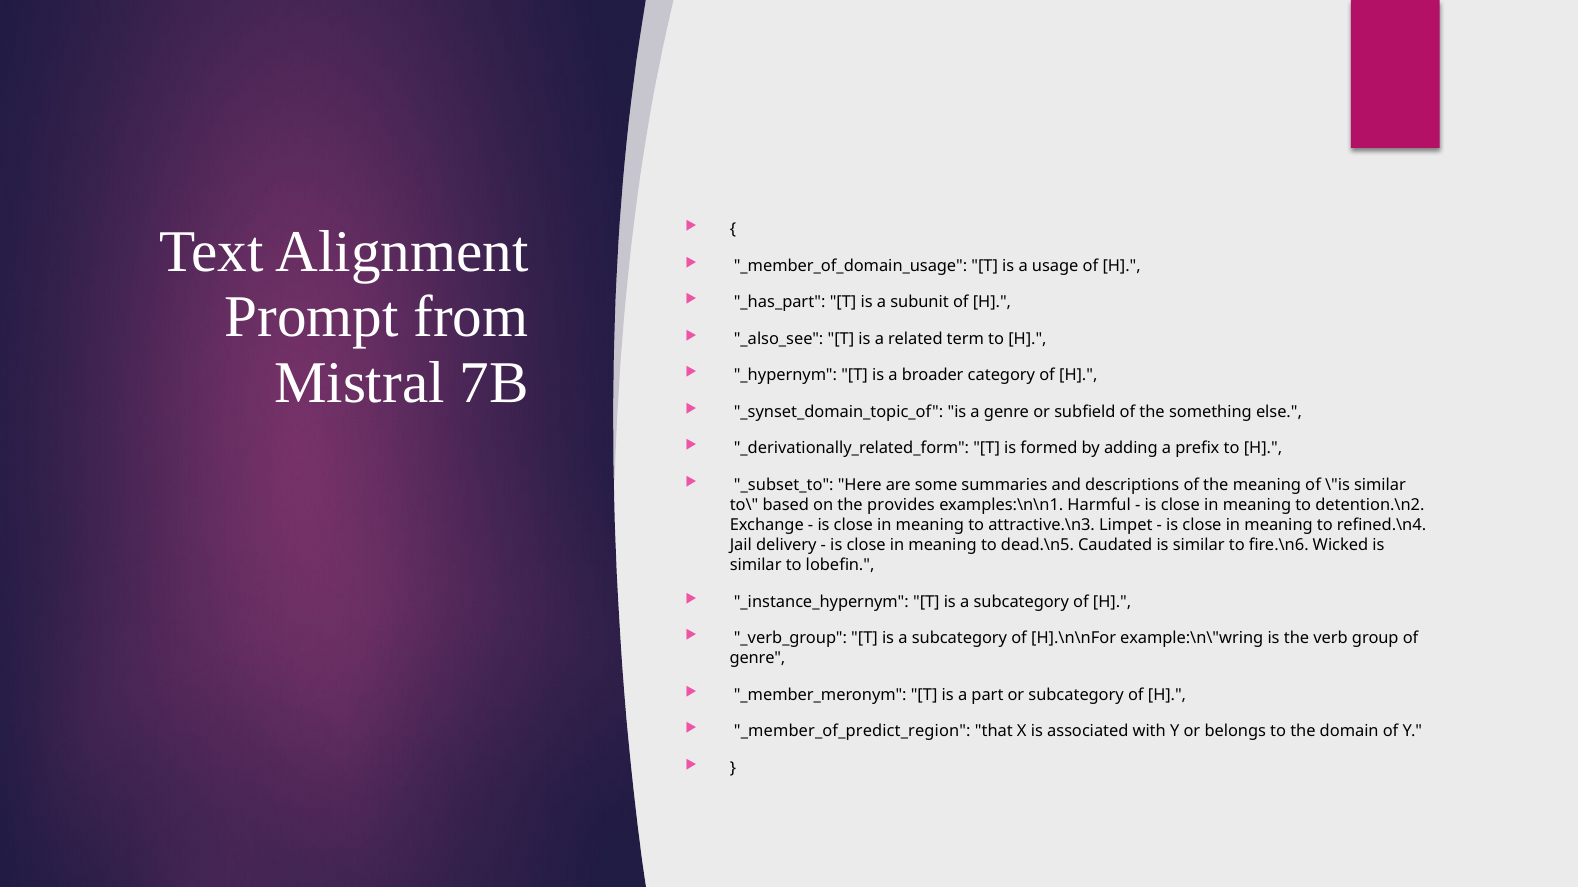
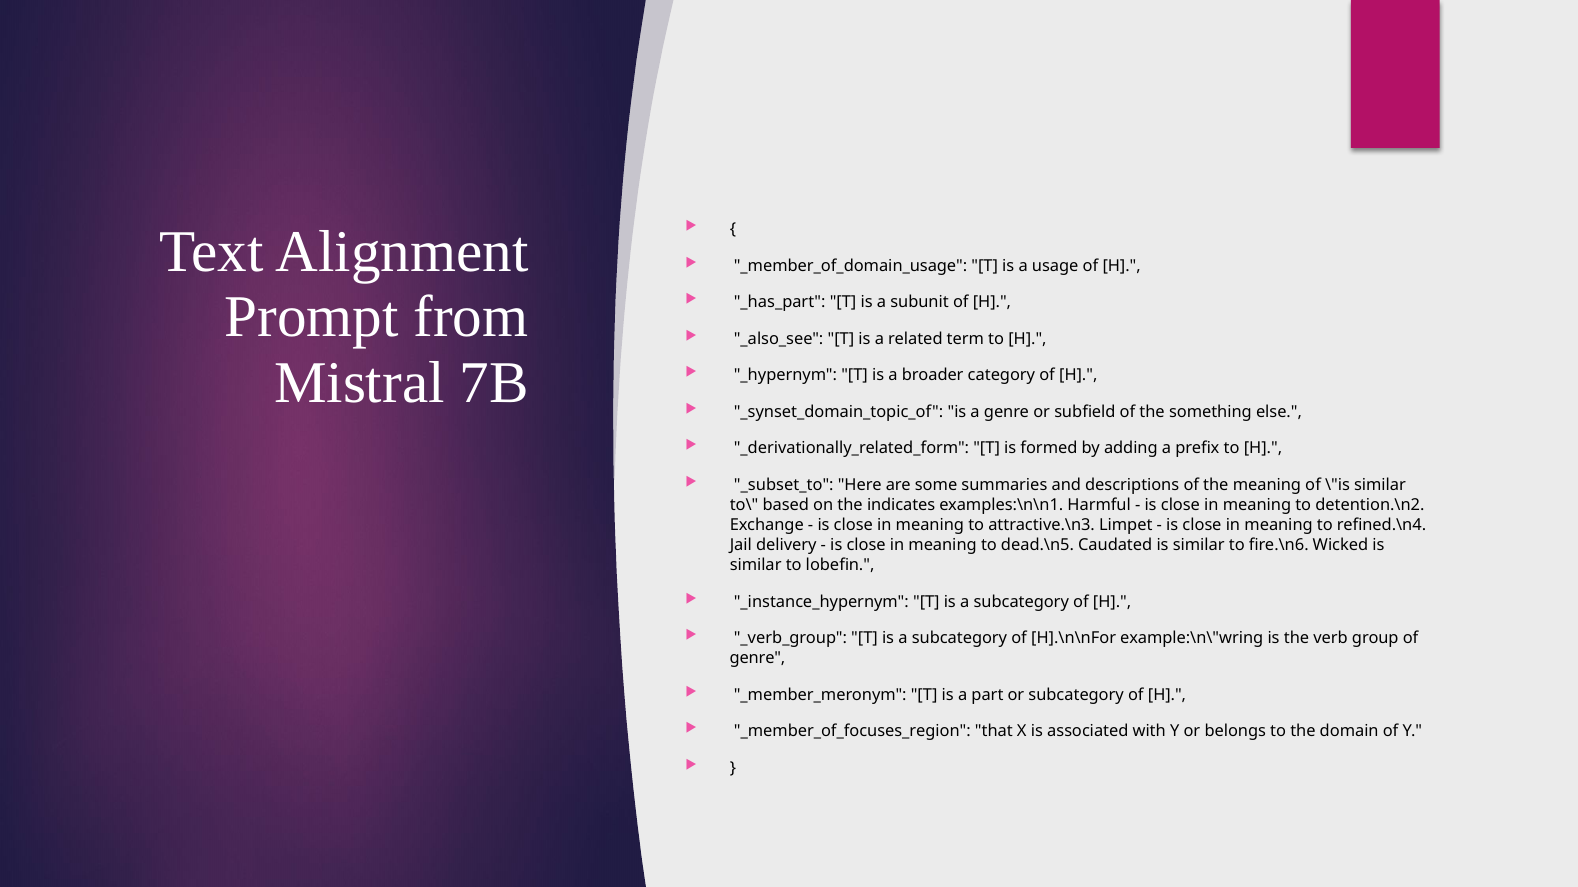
provides: provides -> indicates
_member_of_predict_region: _member_of_predict_region -> _member_of_focuses_region
